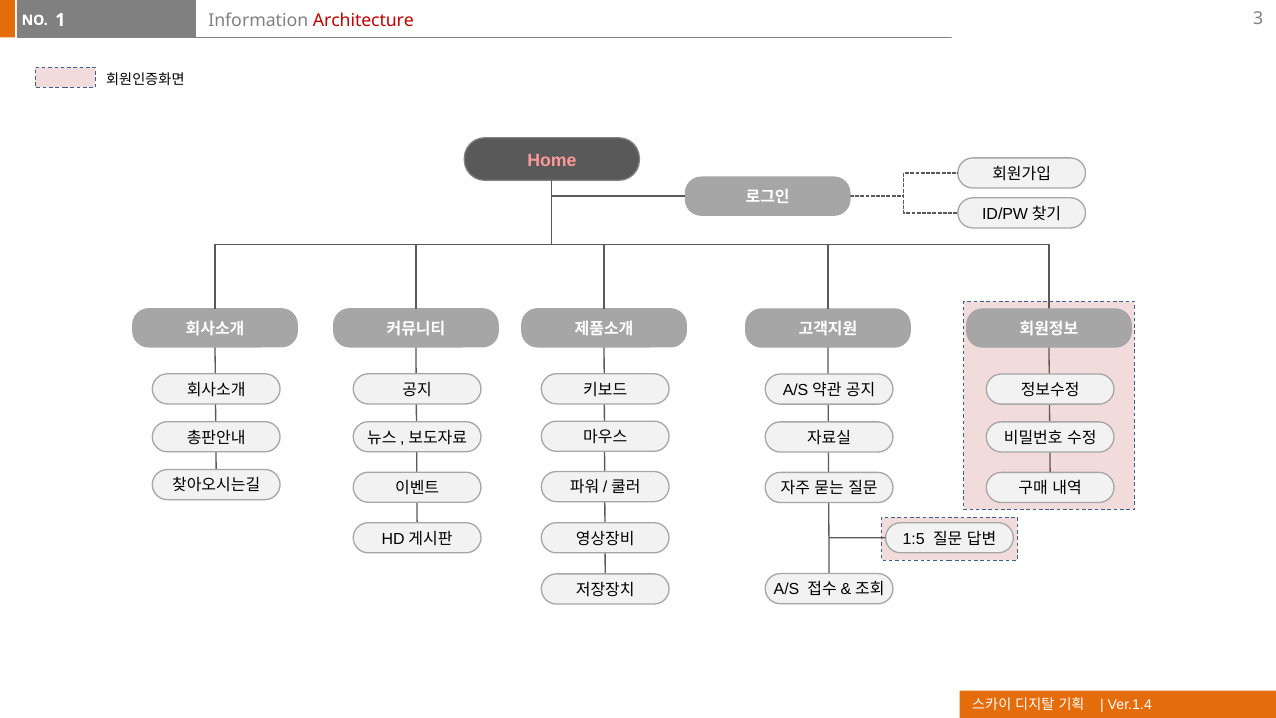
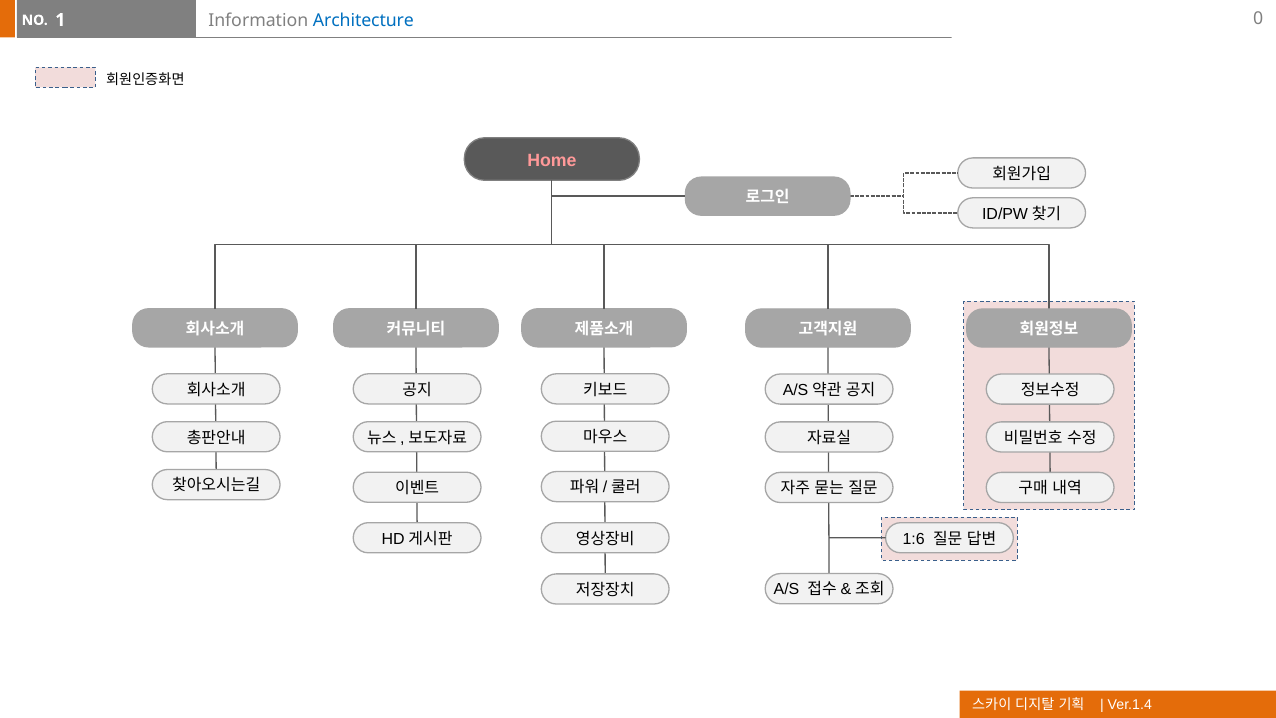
Architecture colour: red -> blue
3: 3 -> 0
1:5: 1:5 -> 1:6
